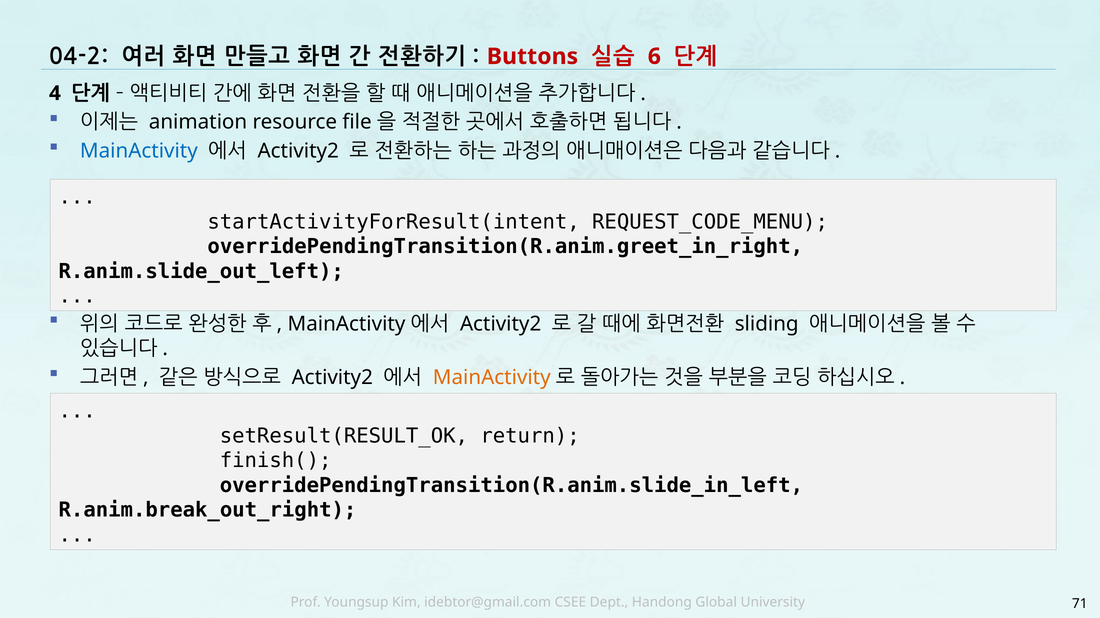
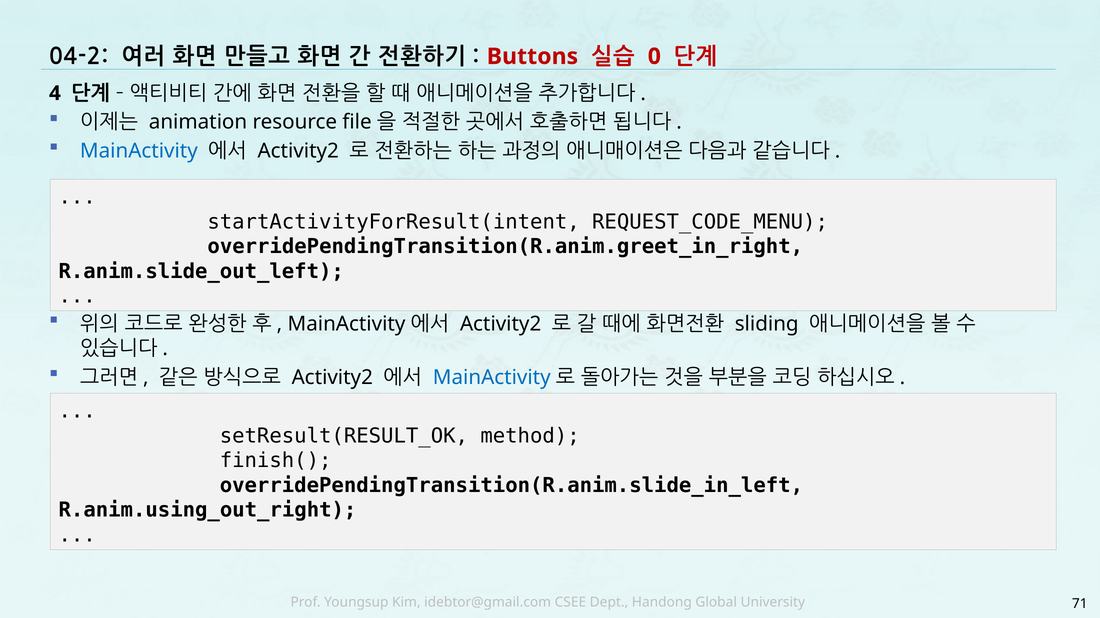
6: 6 -> 0
MainActivity at (492, 378) colour: orange -> blue
return: return -> method
R.anim.break_out_right: R.anim.break_out_right -> R.anim.using_out_right
